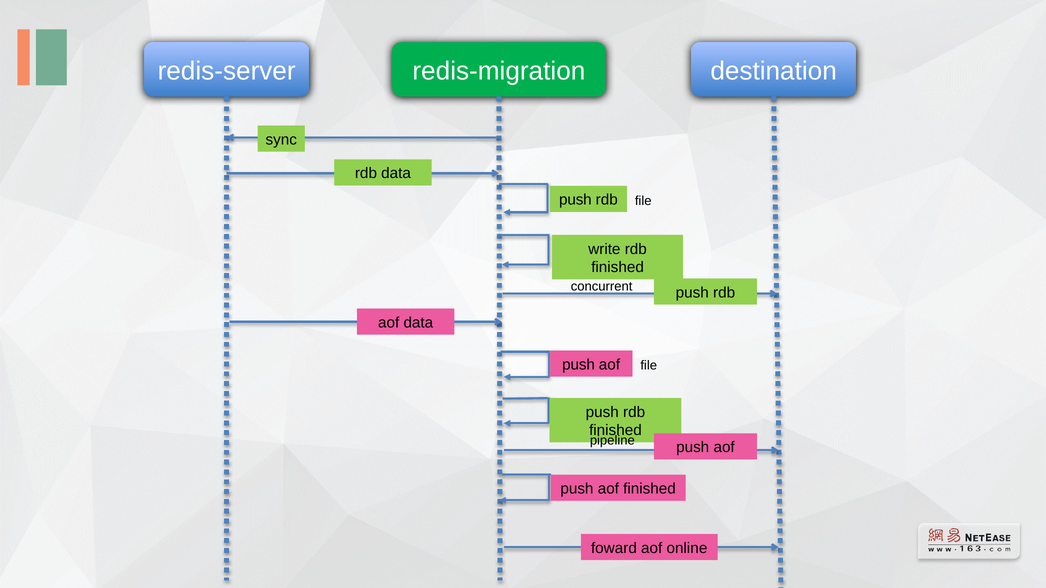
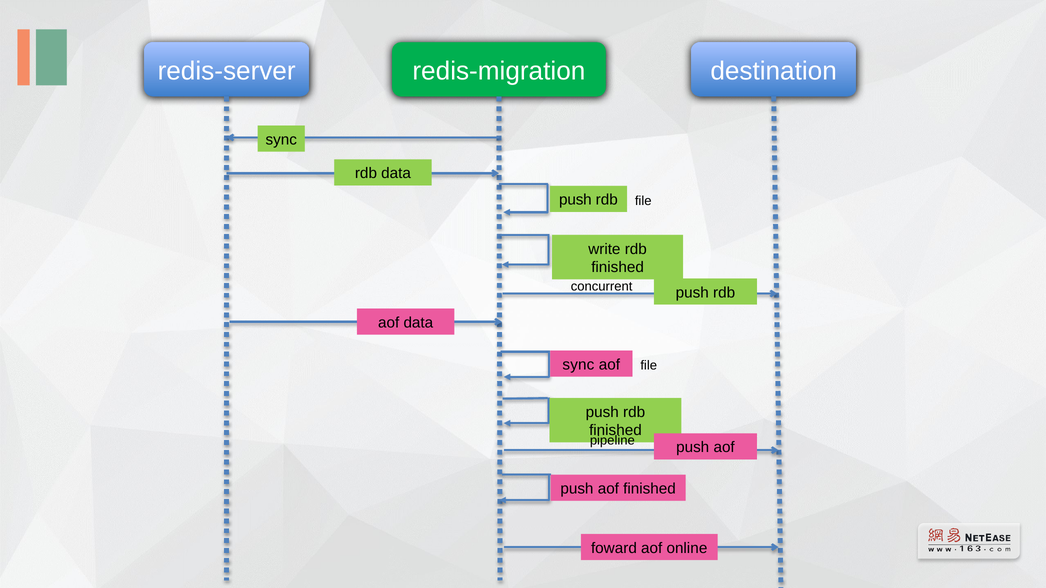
push at (579, 365): push -> sync
